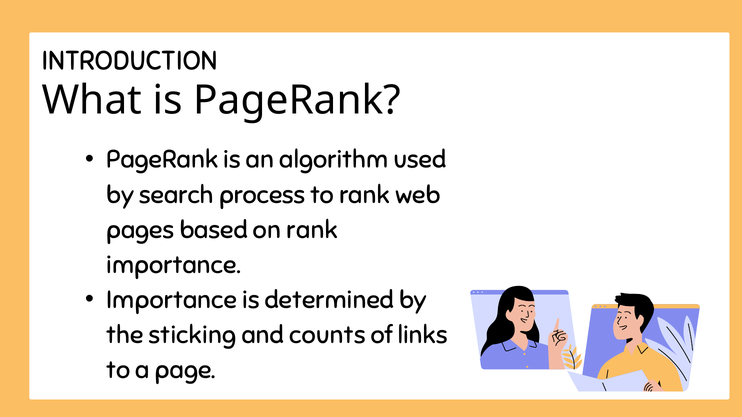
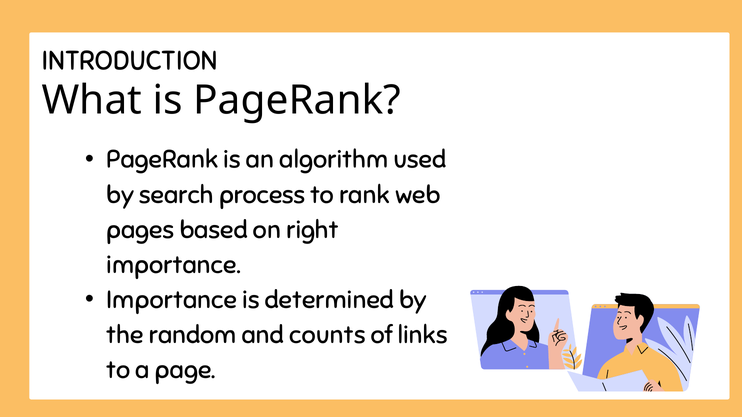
on rank: rank -> right
sticking: sticking -> random
